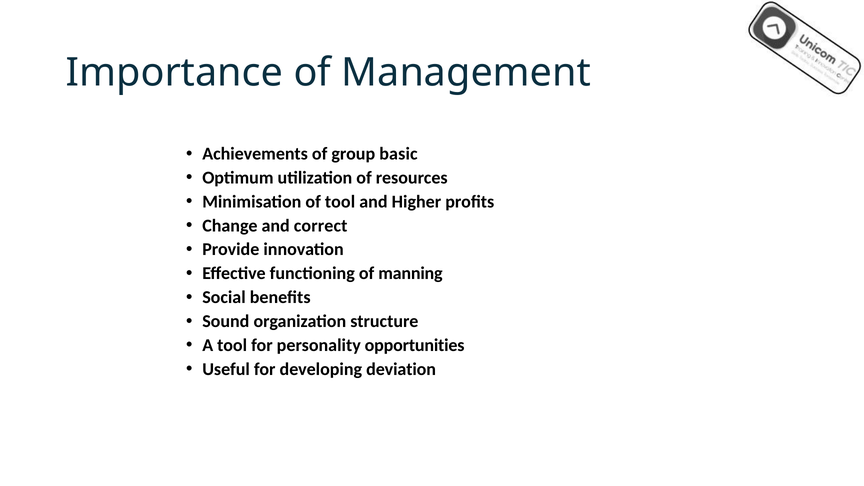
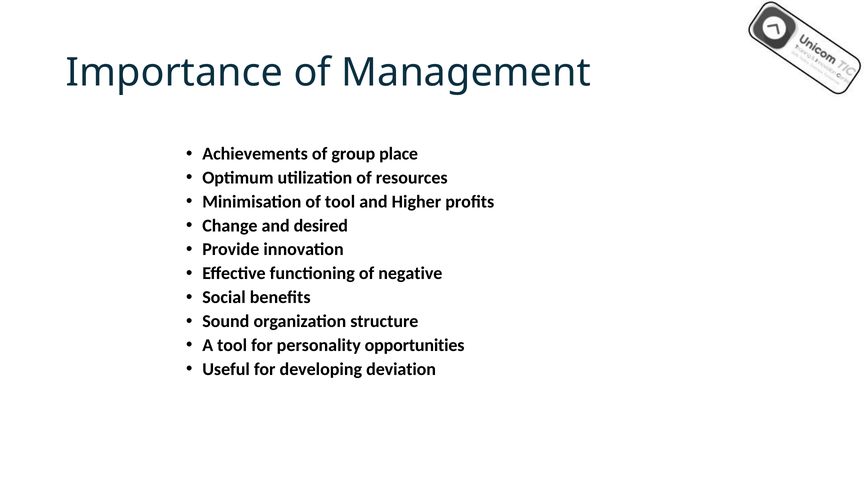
basic: basic -> place
correct: correct -> desired
manning: manning -> negative
